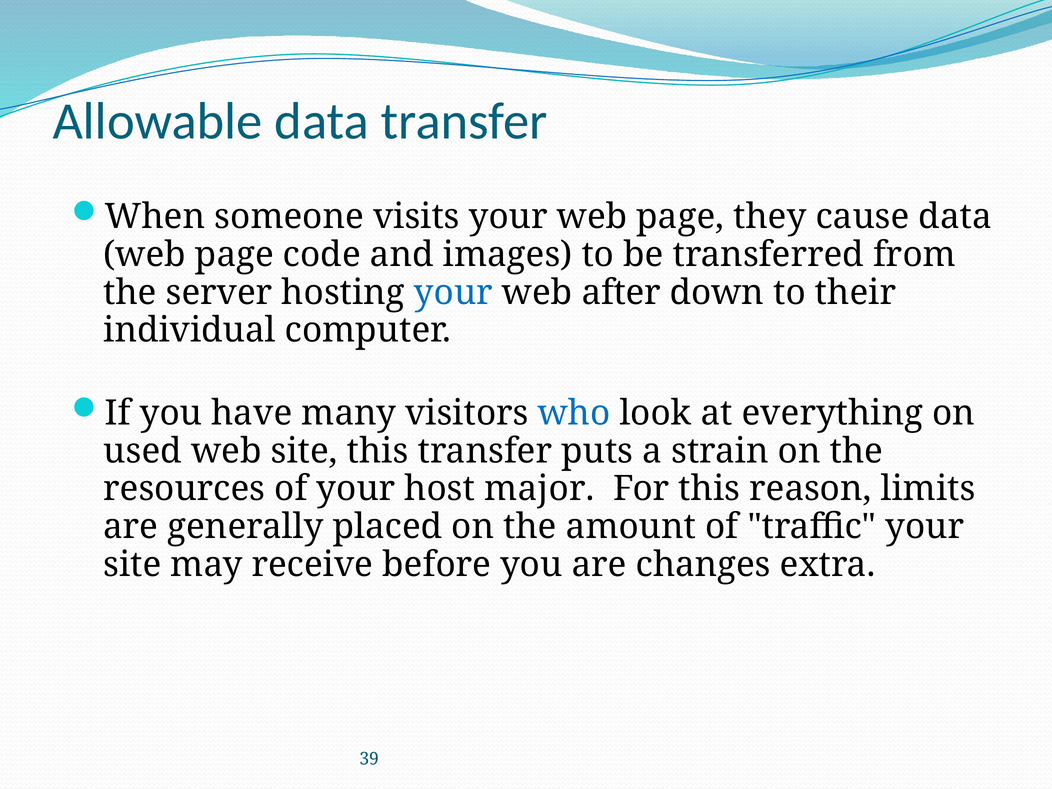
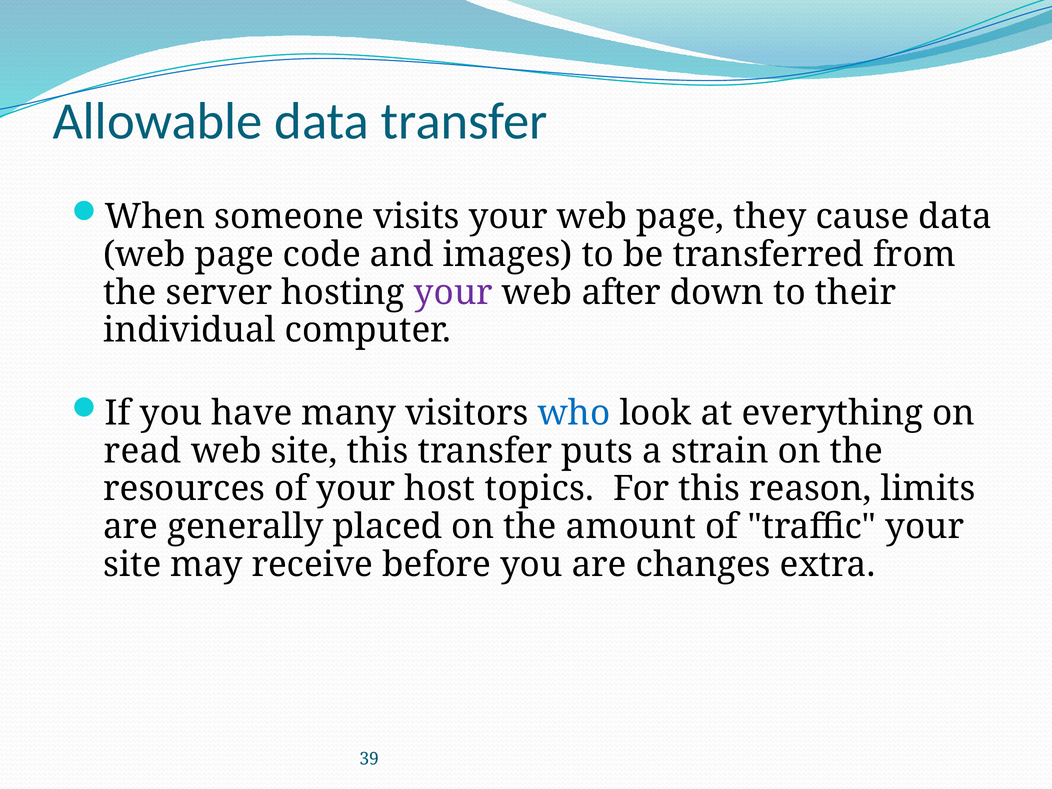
your at (453, 293) colour: blue -> purple
used: used -> read
major: major -> topics
